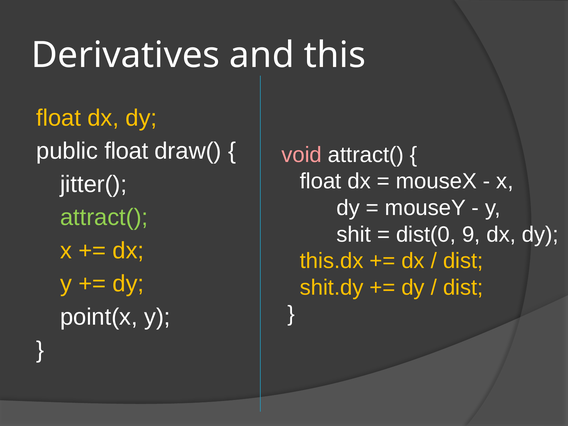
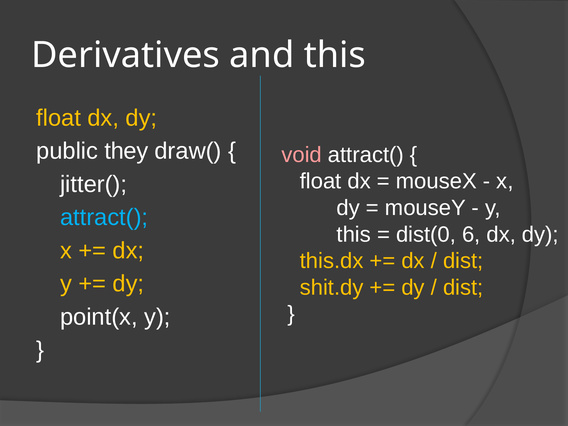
public float: float -> they
attract( at (104, 217) colour: light green -> light blue
shit at (354, 234): shit -> this
9: 9 -> 6
